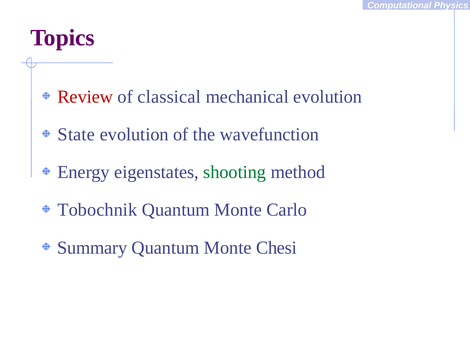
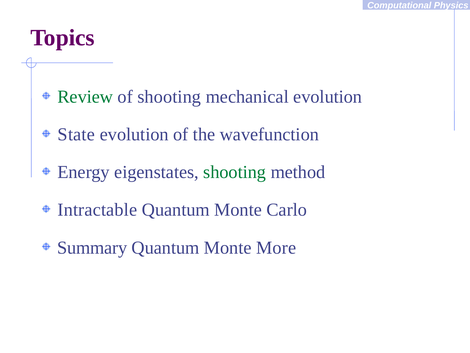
Review colour: red -> green
of classical: classical -> shooting
Tobochnik: Tobochnik -> Intractable
Chesi: Chesi -> More
